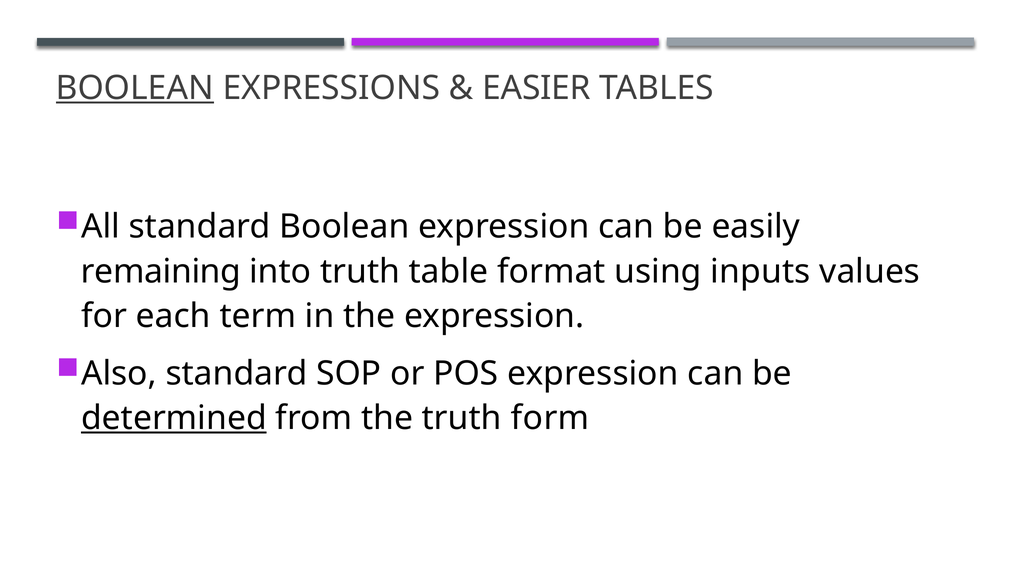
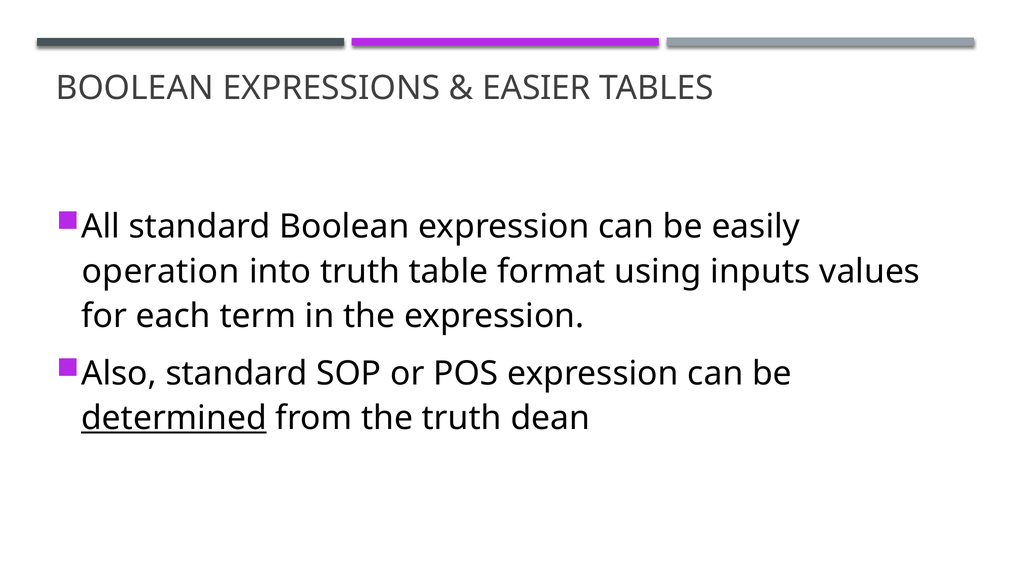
BOOLEAN at (135, 88) underline: present -> none
remaining: remaining -> operation
form: form -> dean
